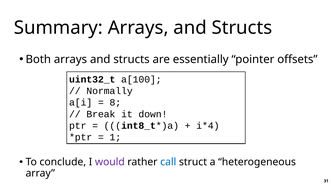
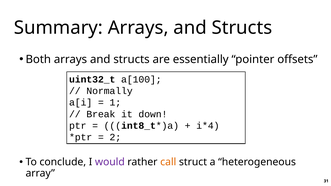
8: 8 -> 1
1: 1 -> 2
call colour: blue -> orange
